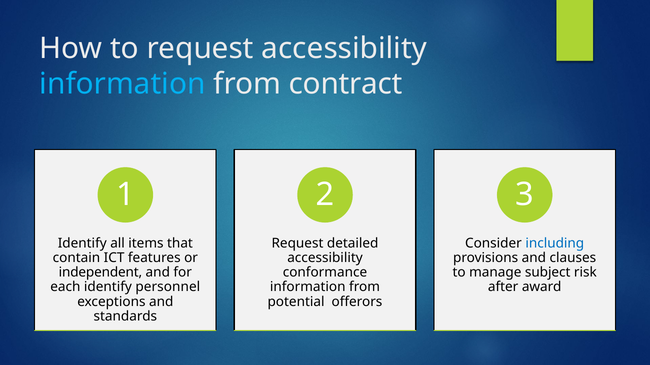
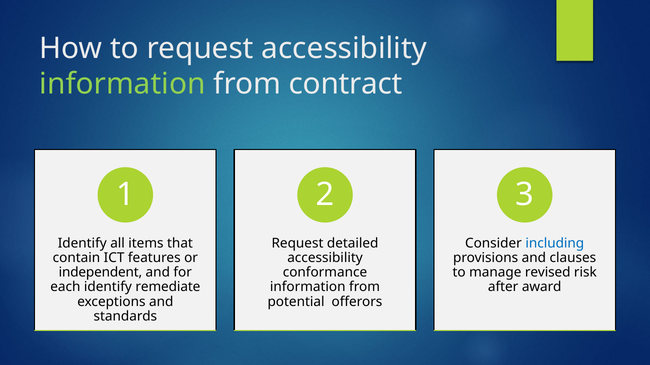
information at (122, 84) colour: light blue -> light green
subject: subject -> revised
personnel: personnel -> remediate
